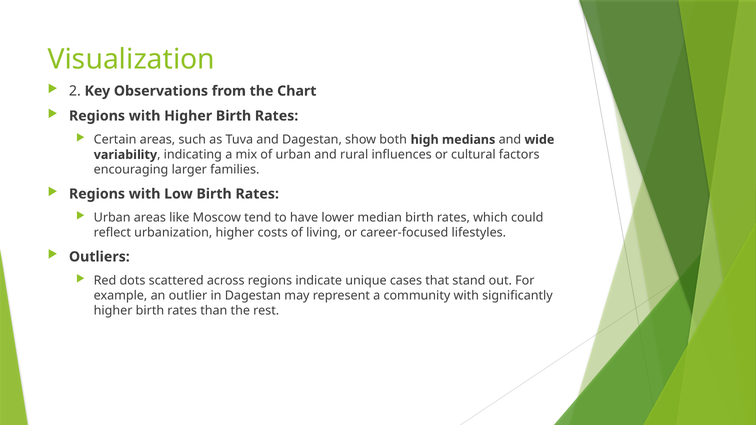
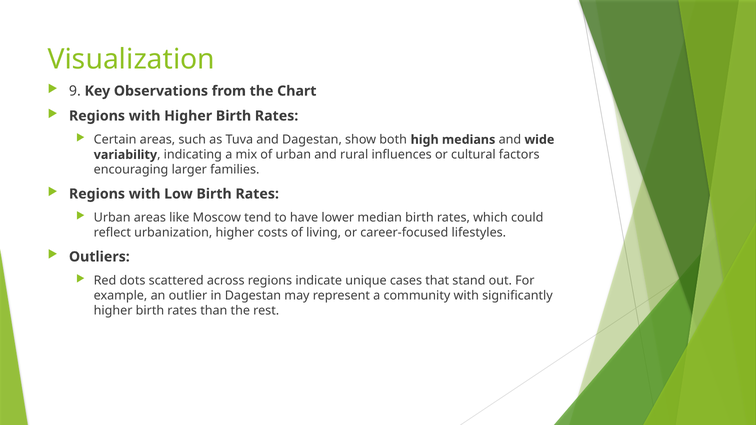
2: 2 -> 9
